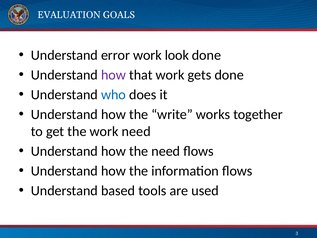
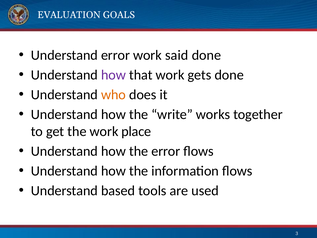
look: look -> said
who colour: blue -> orange
work need: need -> place
the need: need -> error
